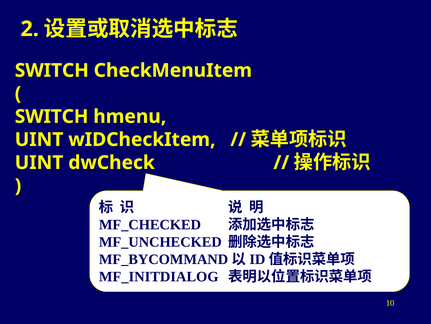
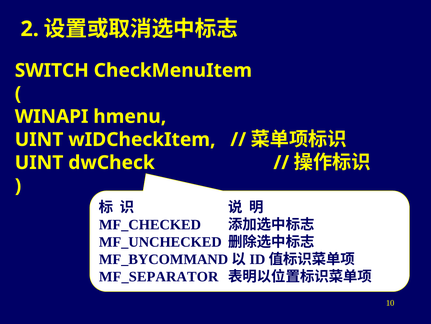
SWITCH at (52, 116): SWITCH -> WINAPI
MF_INITDIALOG: MF_INITDIALOG -> MF_SEPARATOR
